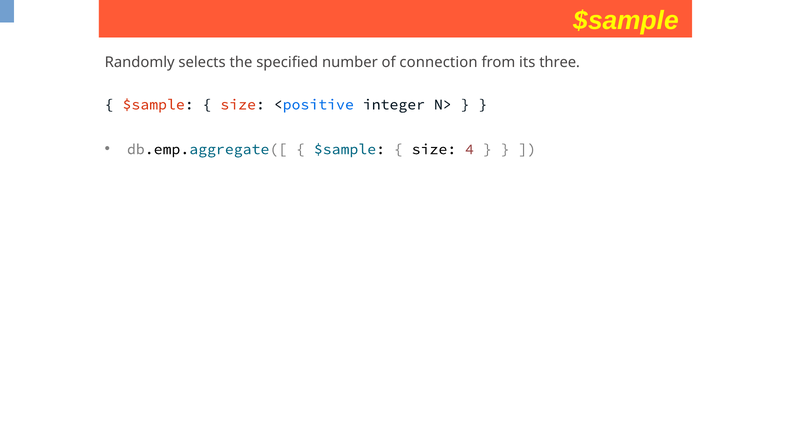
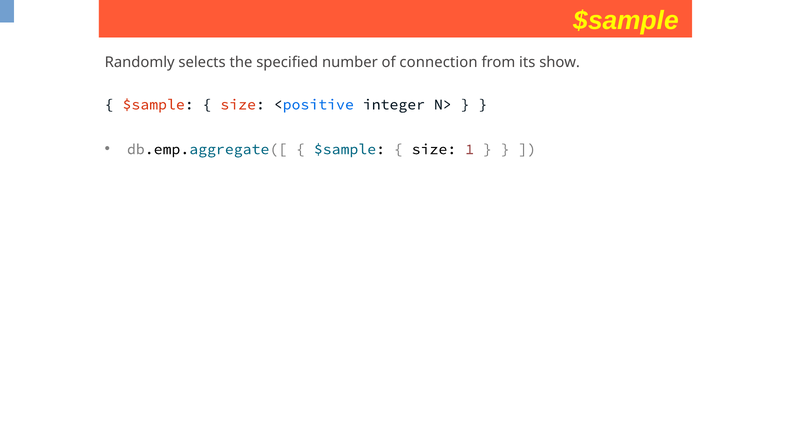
three: three -> show
4: 4 -> 1
